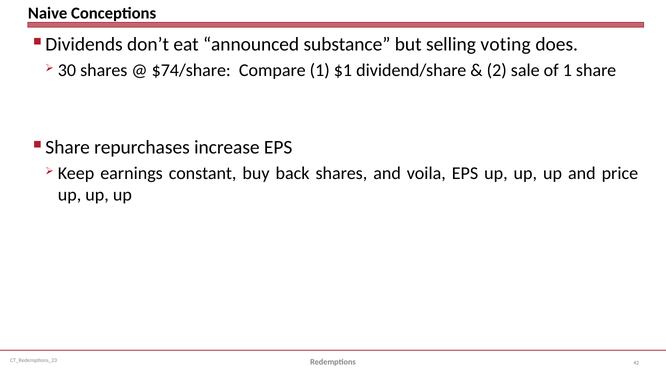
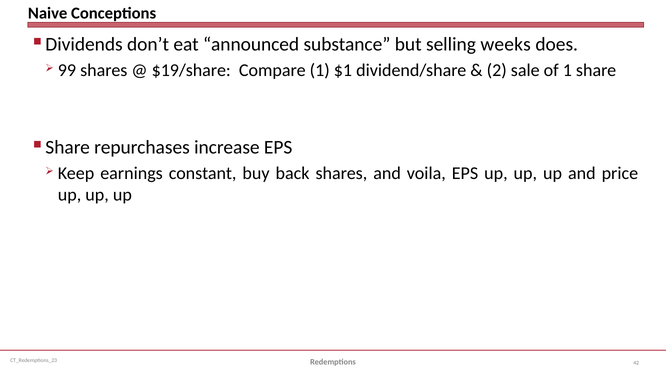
voting: voting -> weeks
30: 30 -> 99
$74/share: $74/share -> $19/share
